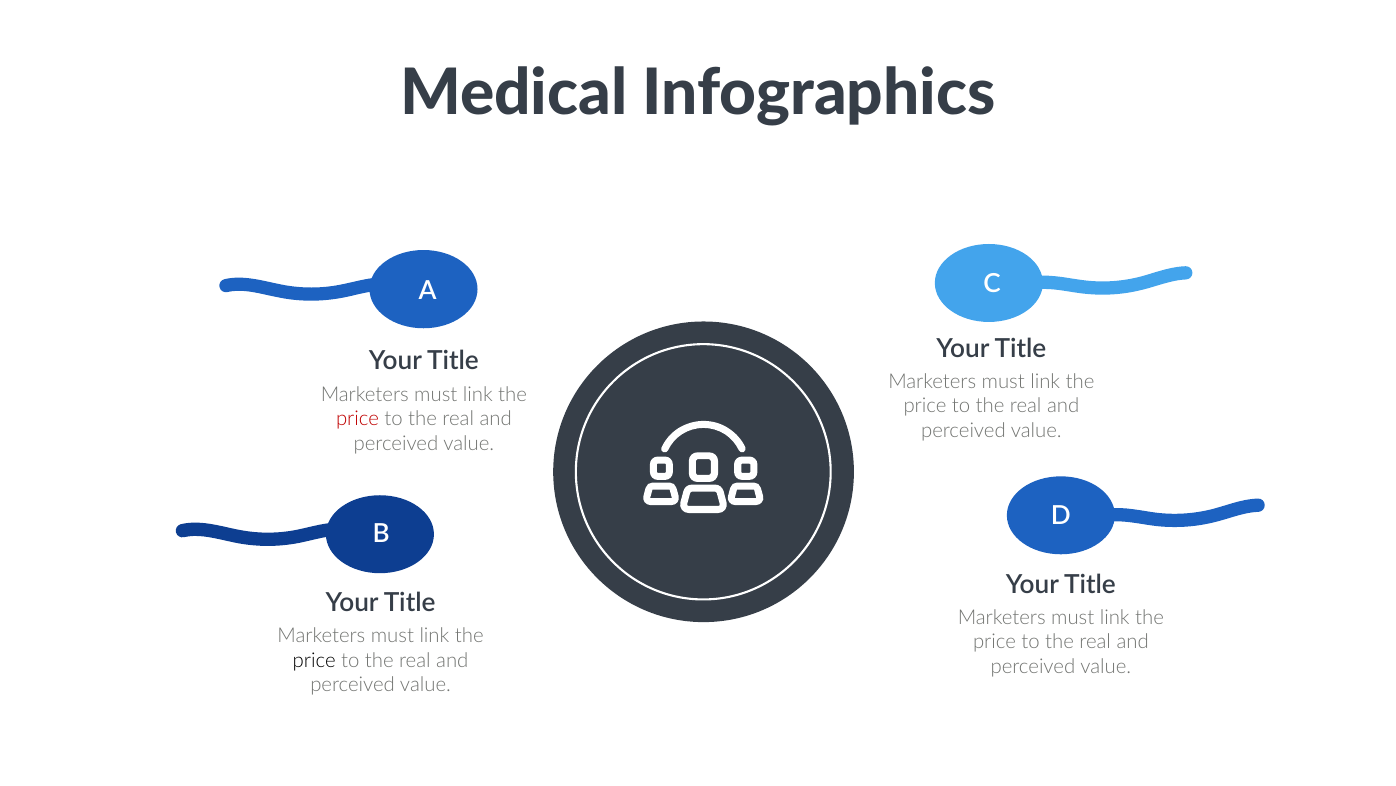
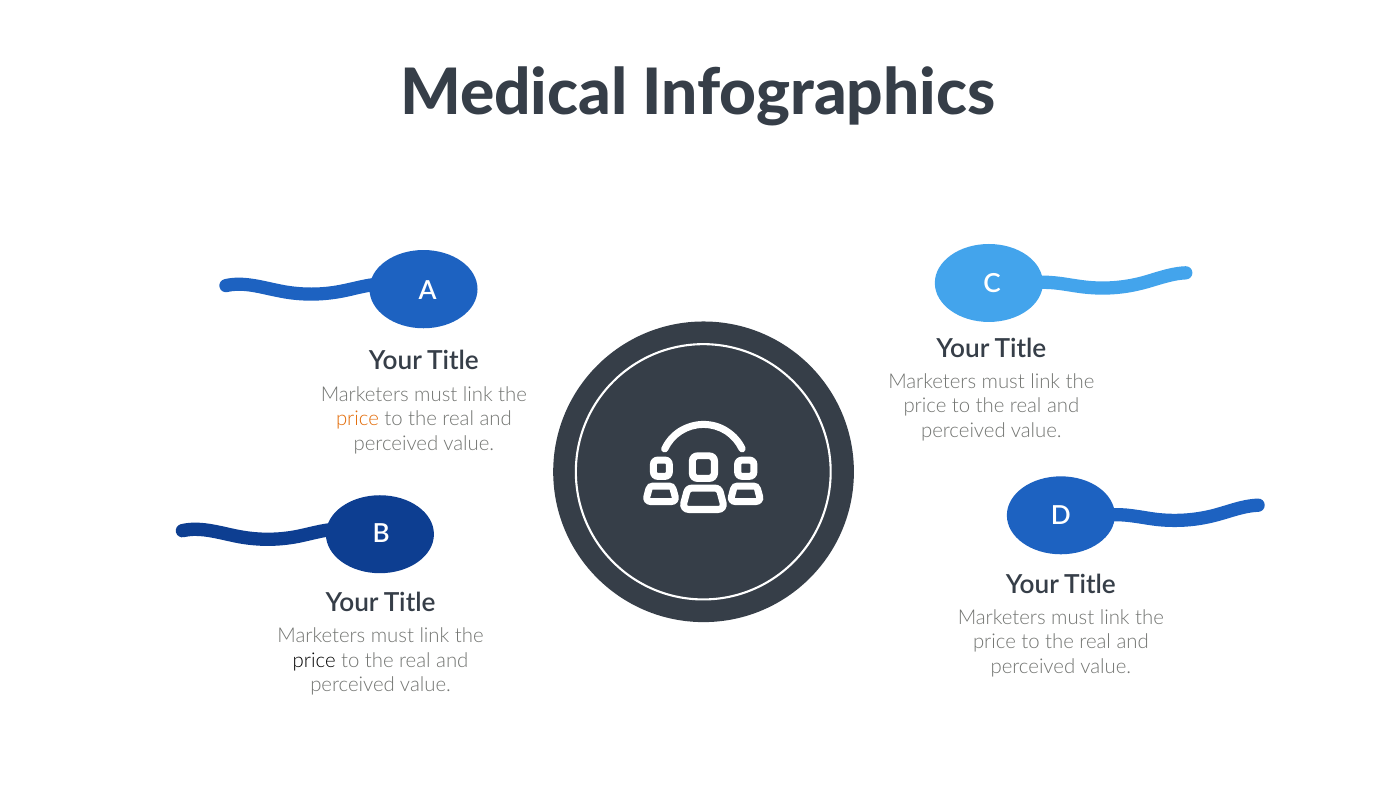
price at (358, 419) colour: red -> orange
